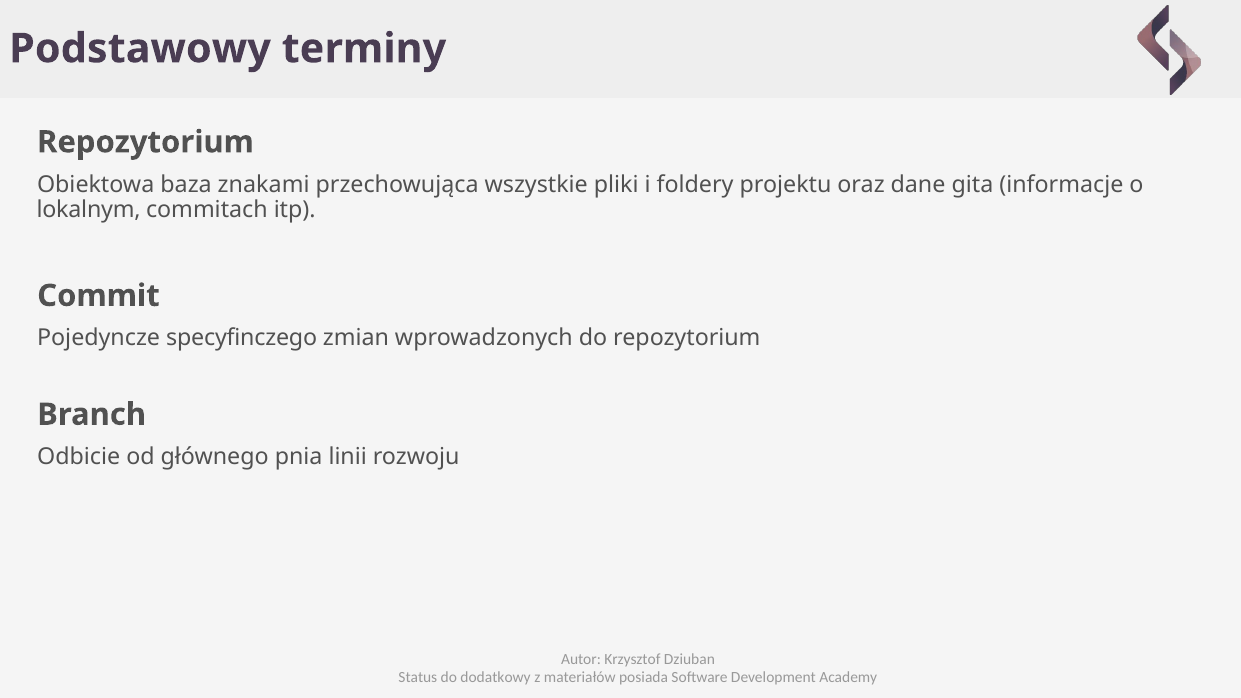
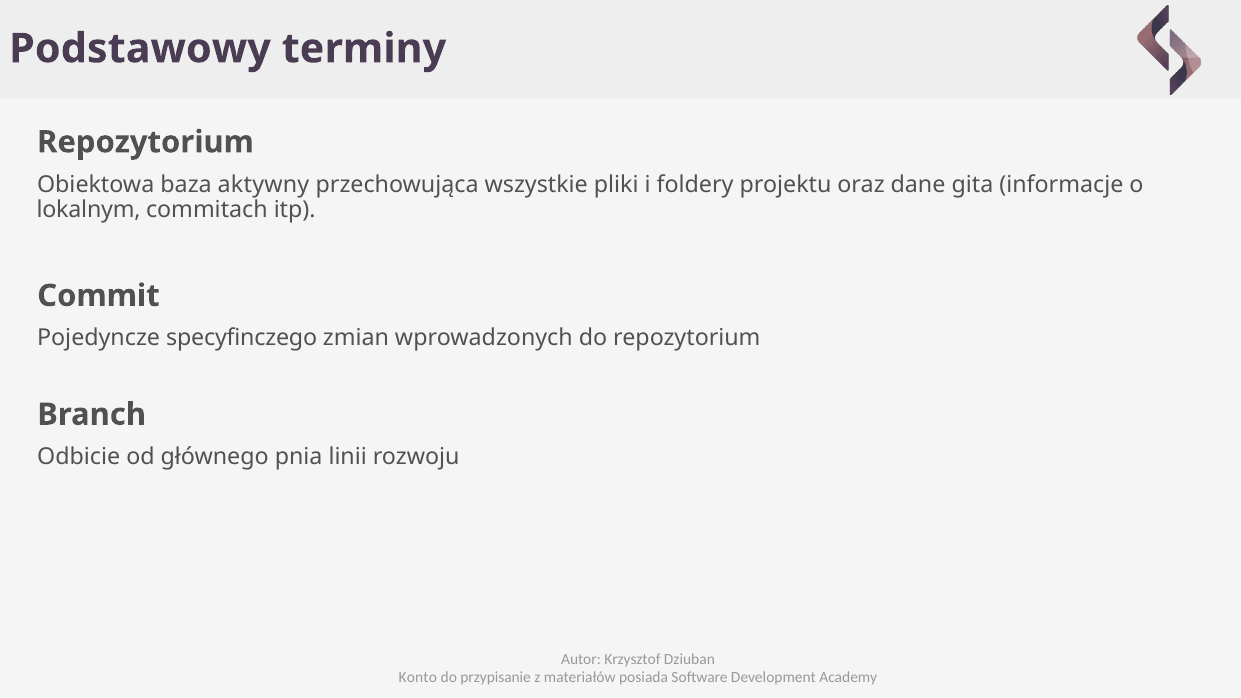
znakami: znakami -> aktywny
Status: Status -> Konto
dodatkowy: dodatkowy -> przypisanie
